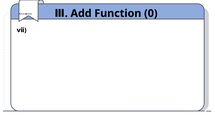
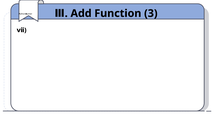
0: 0 -> 3
